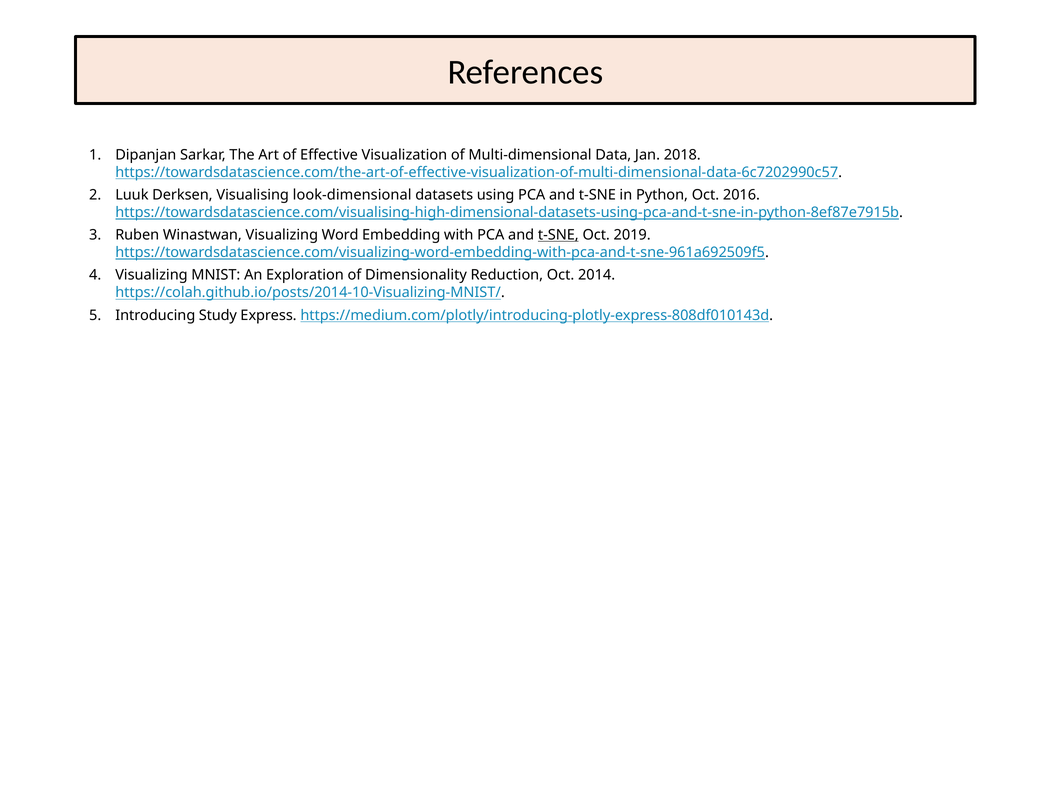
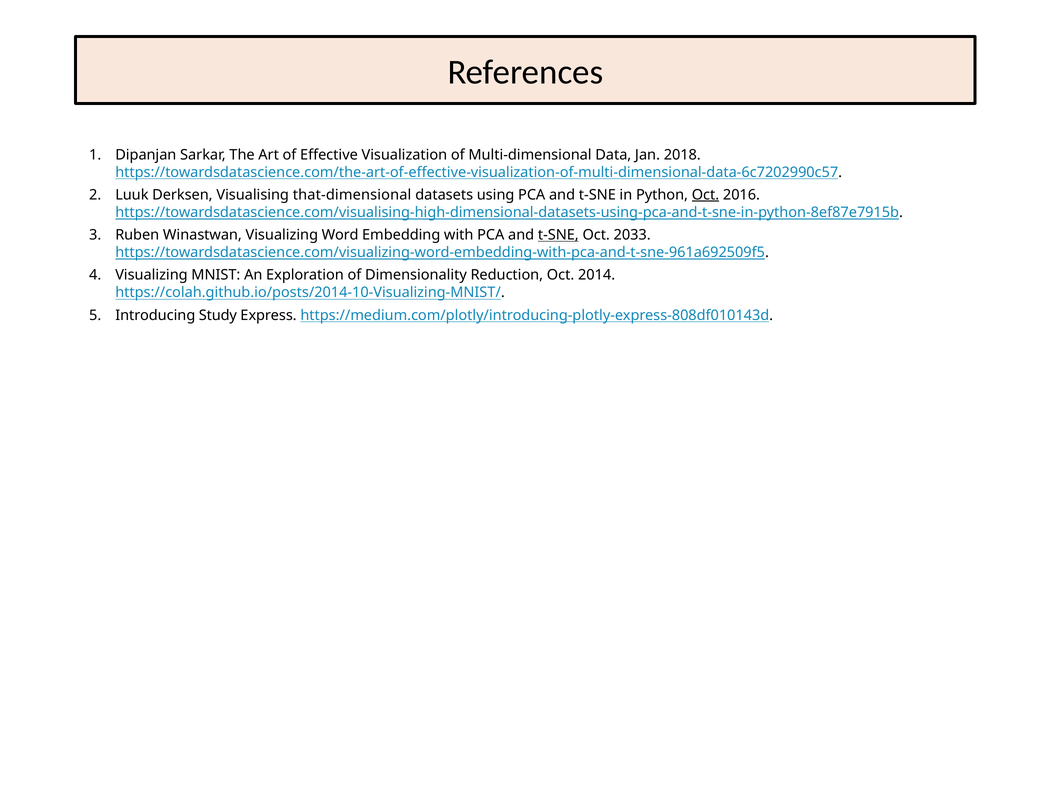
look-dimensional: look-dimensional -> that-dimensional
Oct at (705, 195) underline: none -> present
2019: 2019 -> 2033
